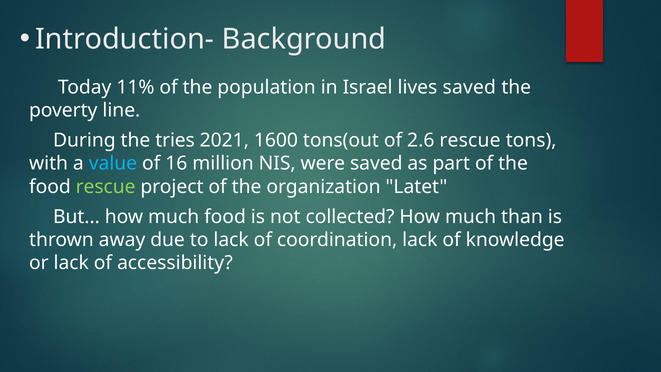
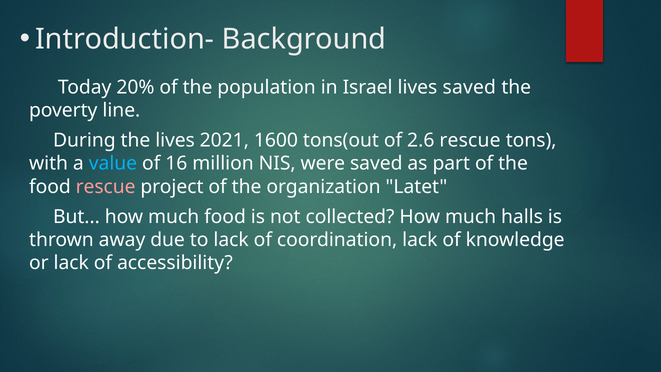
11%: 11% -> 20%
the tries: tries -> lives
rescue at (106, 187) colour: light green -> pink
than: than -> halls
